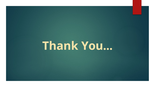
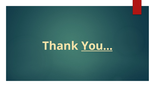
You underline: none -> present
